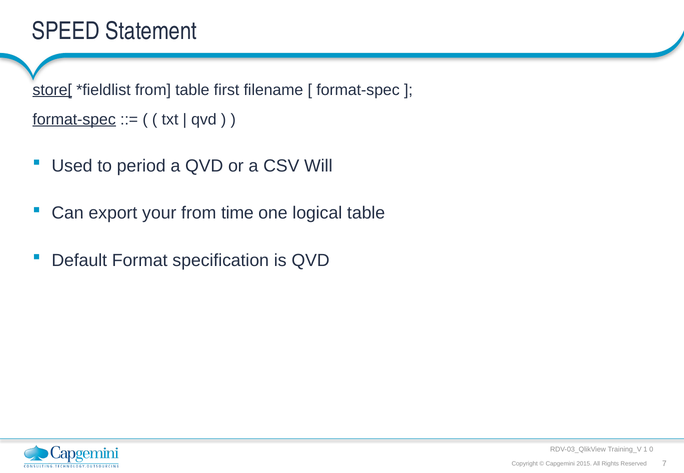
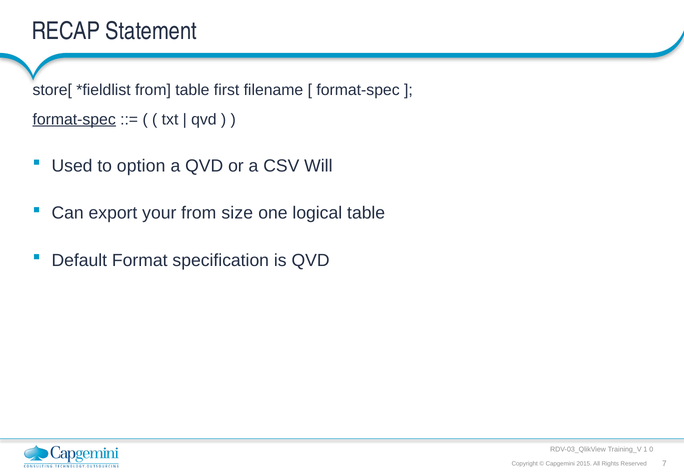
SPEED: SPEED -> RECAP
store[ underline: present -> none
period: period -> option
time: time -> size
